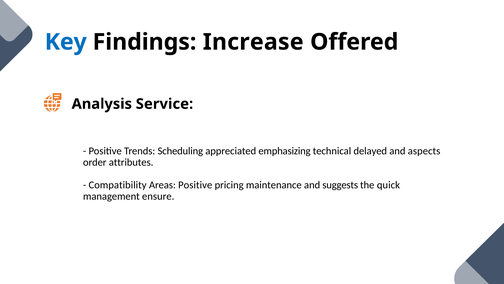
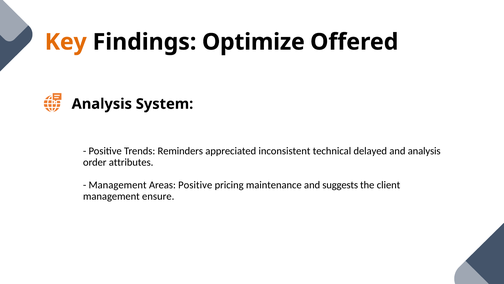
Key colour: blue -> orange
Increase: Increase -> Optimize
Service: Service -> System
Scheduling: Scheduling -> Reminders
emphasizing: emphasizing -> inconsistent
and aspects: aspects -> analysis
Compatibility at (118, 185): Compatibility -> Management
quick: quick -> client
